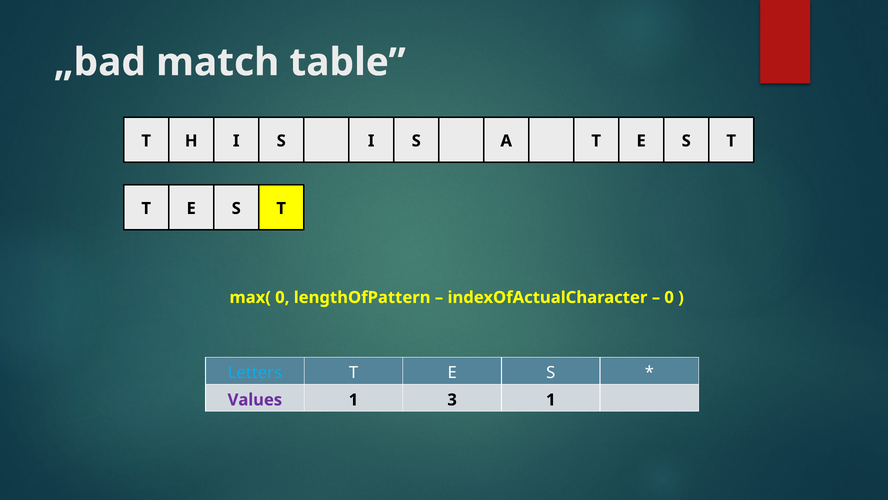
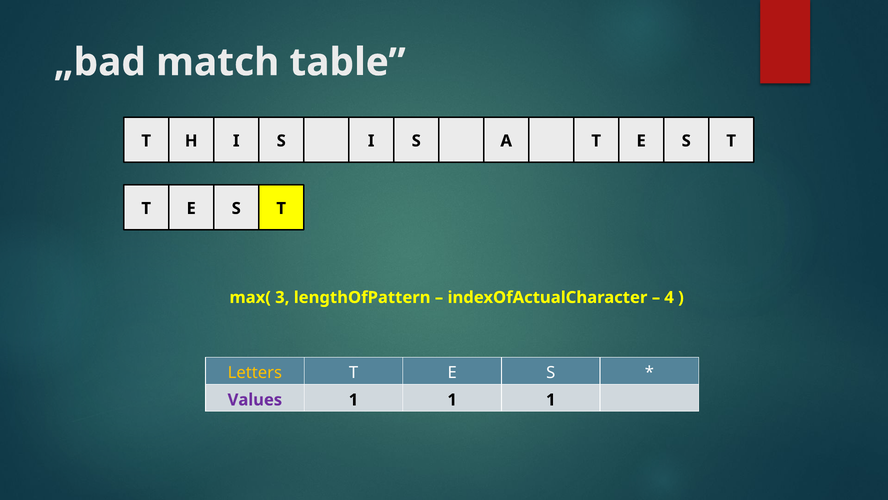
max( 0: 0 -> 3
0 at (669, 297): 0 -> 4
Letters colour: light blue -> yellow
3 at (452, 400): 3 -> 1
